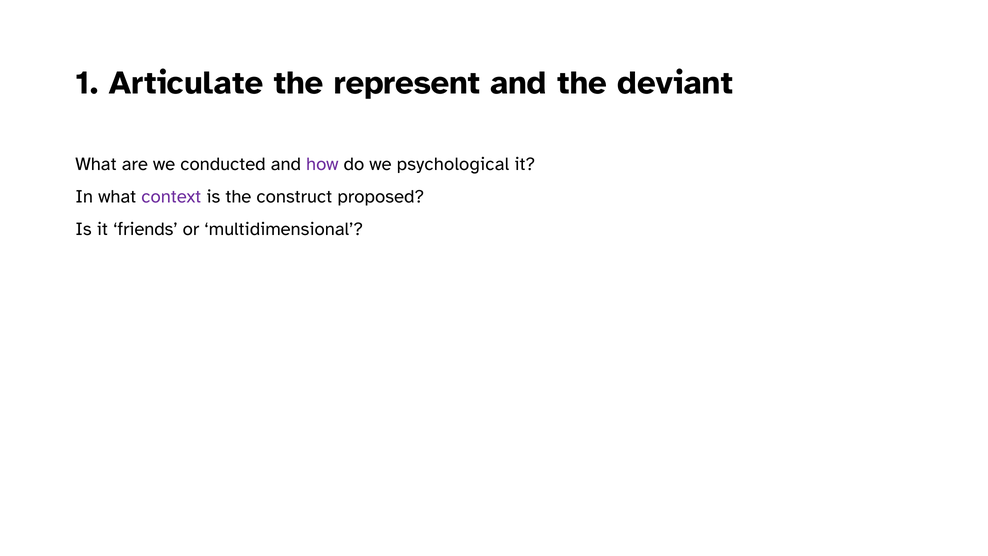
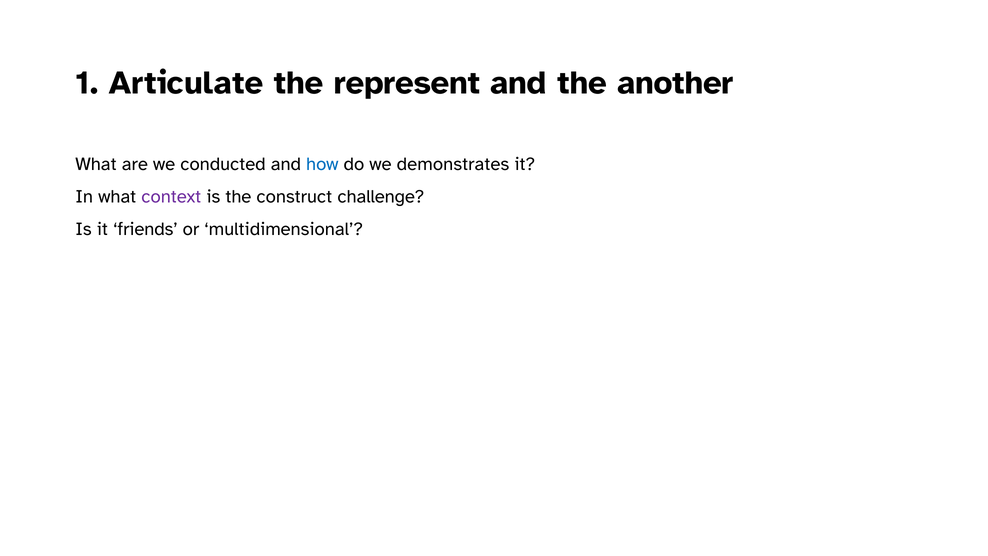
deviant: deviant -> another
how colour: purple -> blue
psychological: psychological -> demonstrates
proposed: proposed -> challenge
